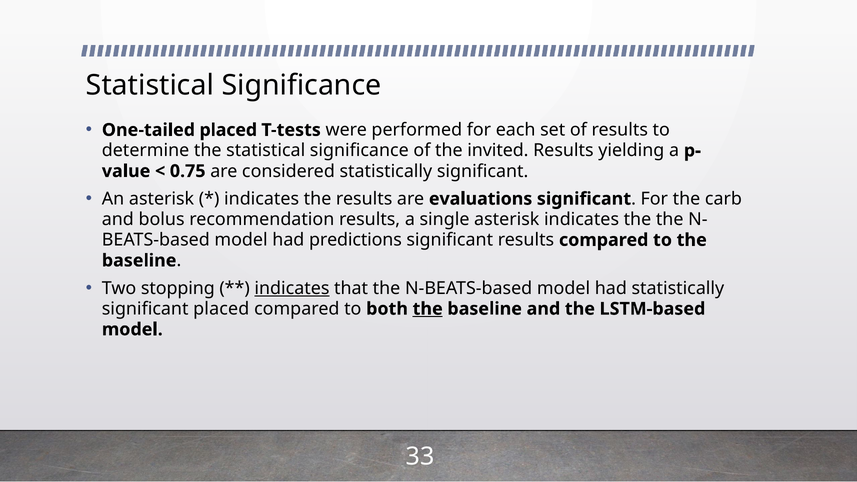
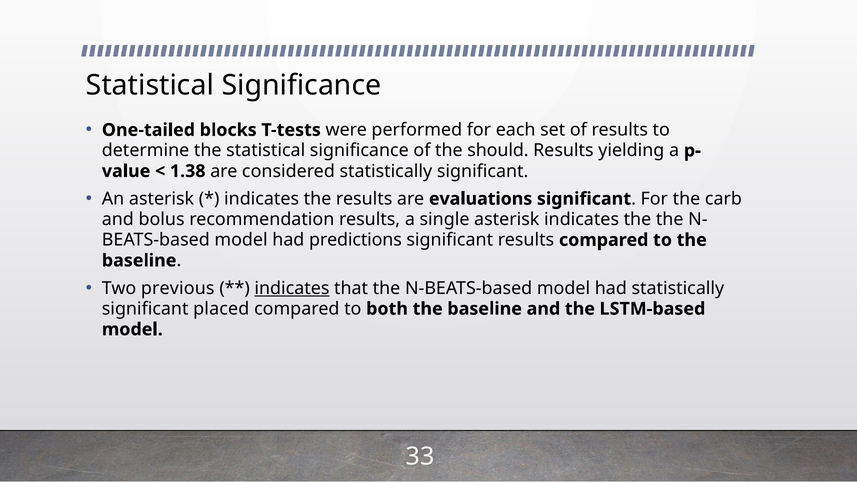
One-tailed placed: placed -> blocks
invited: invited -> should
0.75: 0.75 -> 1.38
stopping: stopping -> previous
the at (428, 309) underline: present -> none
